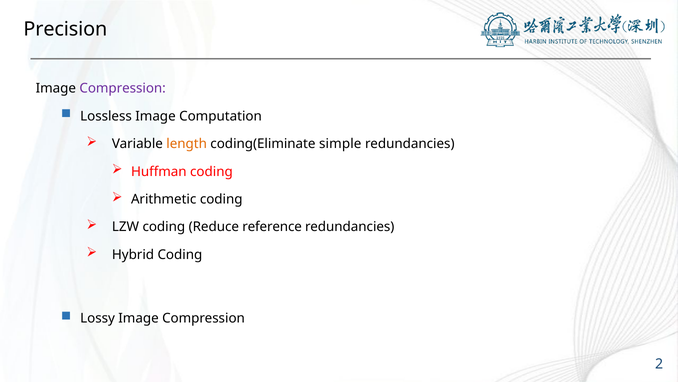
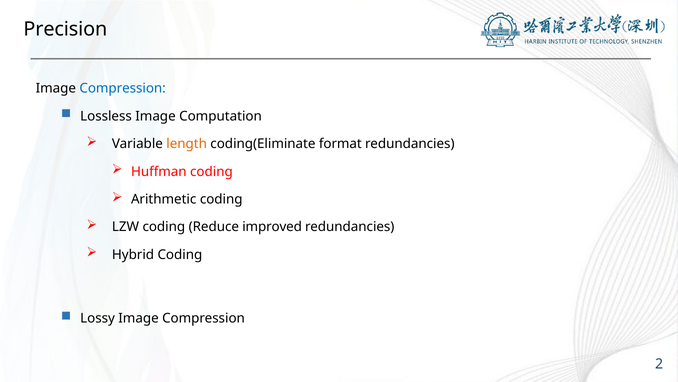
Compression at (123, 88) colour: purple -> blue
simple: simple -> format
reference: reference -> improved
